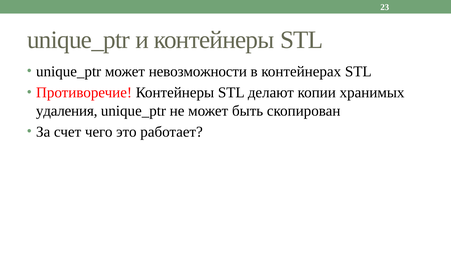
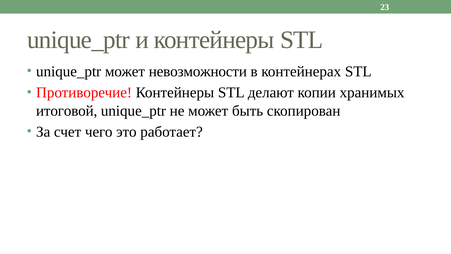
удаления: удаления -> итоговой
